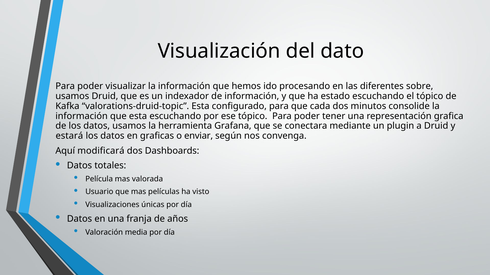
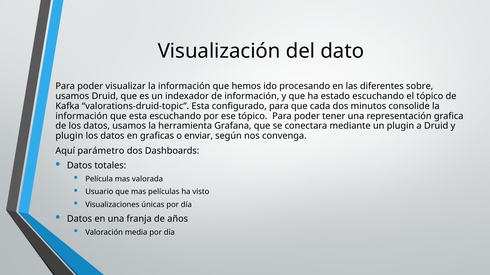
estará at (69, 136): estará -> plugin
modificará: modificará -> parámetro
